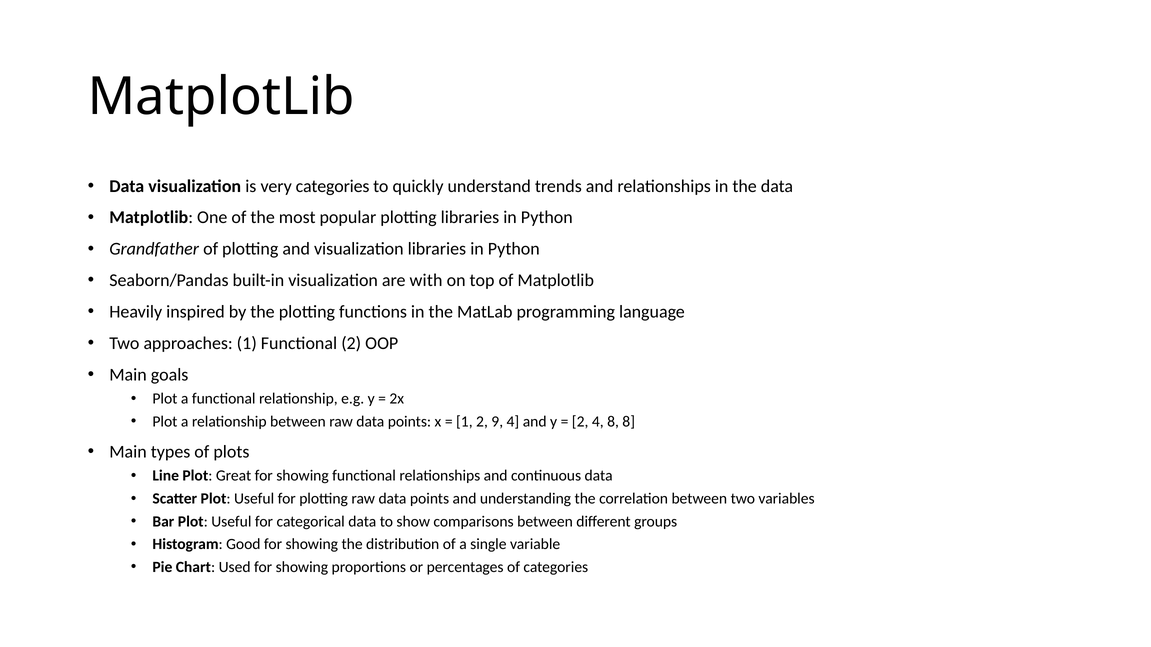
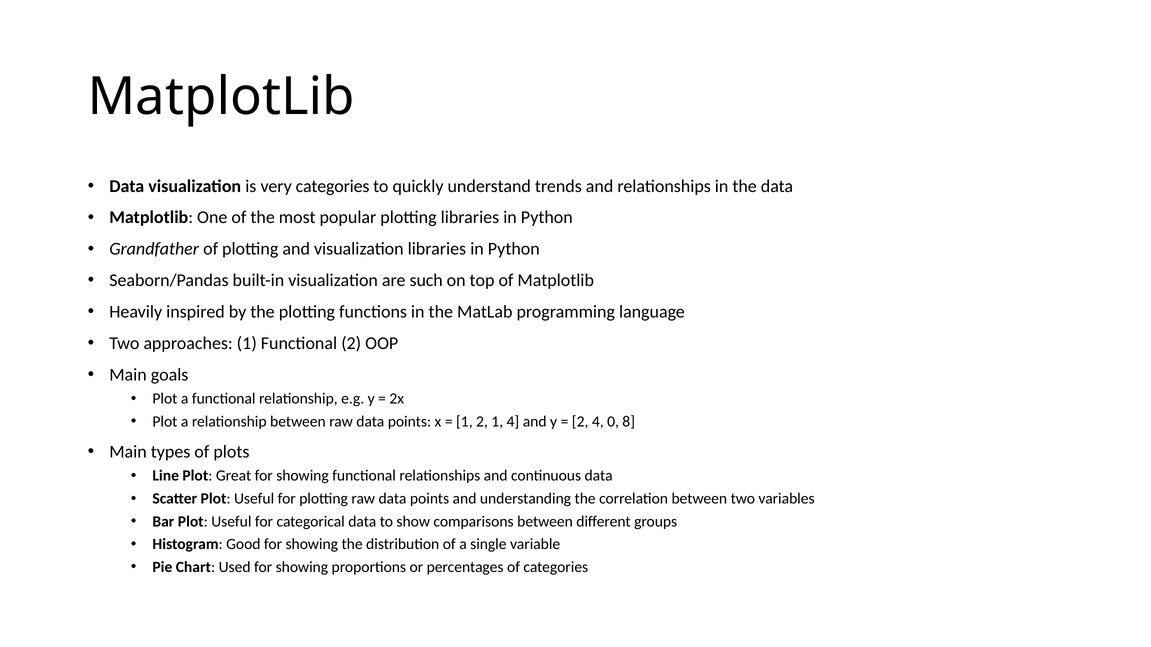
with: with -> such
2 9: 9 -> 1
4 8: 8 -> 0
